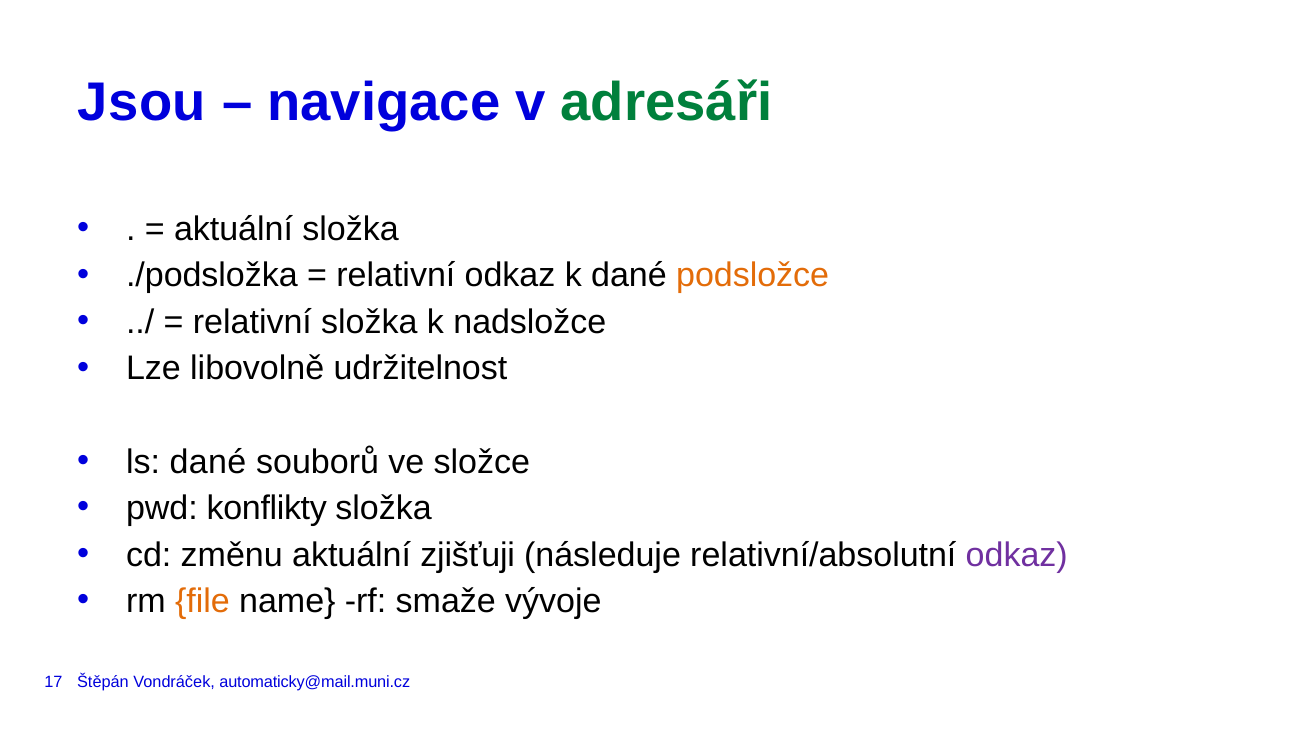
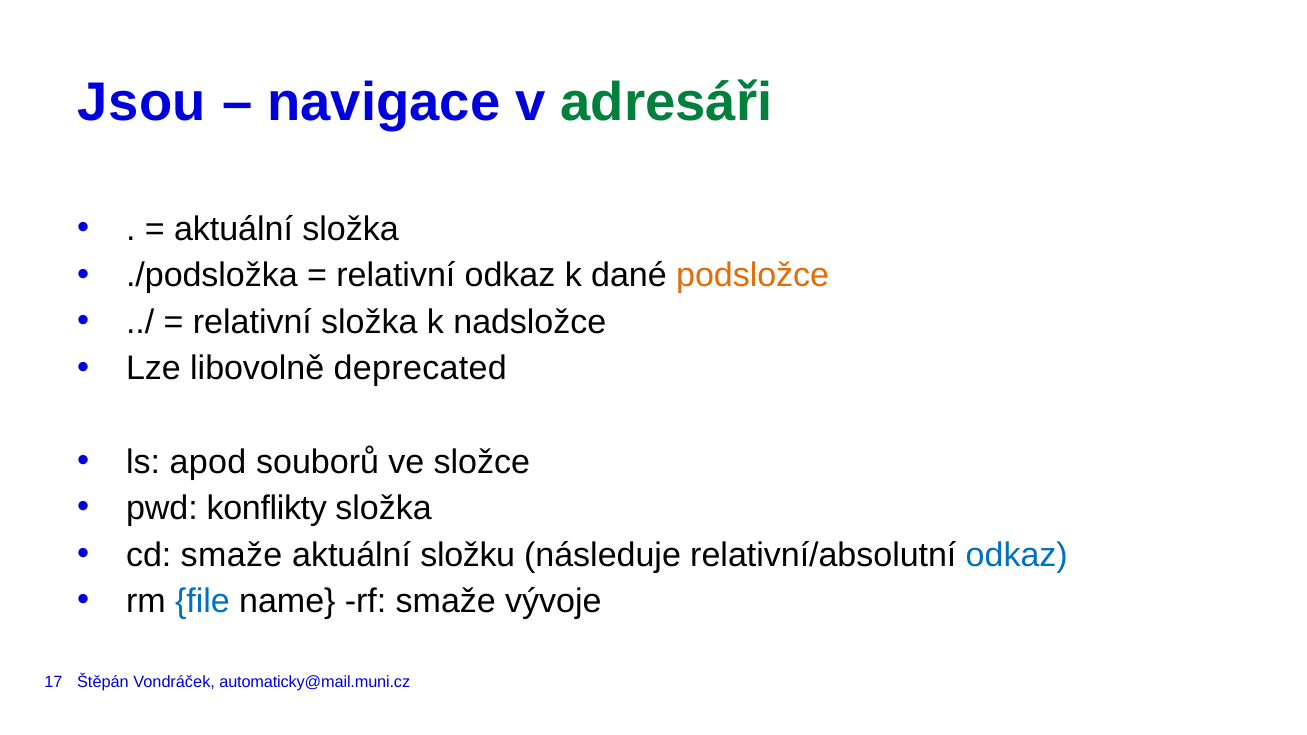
udržitelnost: udržitelnost -> deprecated
ls dané: dané -> apod
cd změnu: změnu -> smaže
zjišťuji: zjišťuji -> složku
odkaz at (1017, 555) colour: purple -> blue
file colour: orange -> blue
